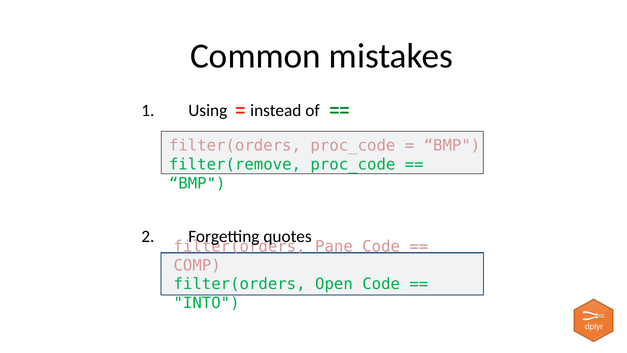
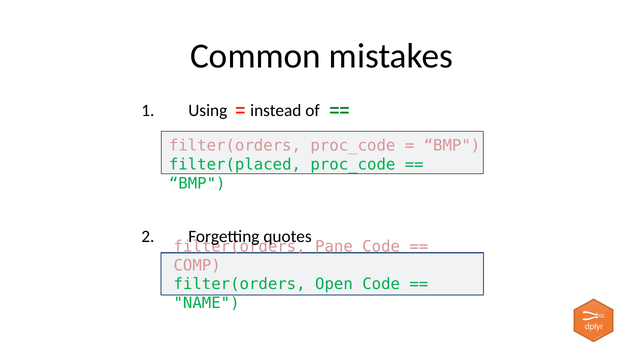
filter(remove: filter(remove -> filter(placed
INTO: INTO -> NAME
